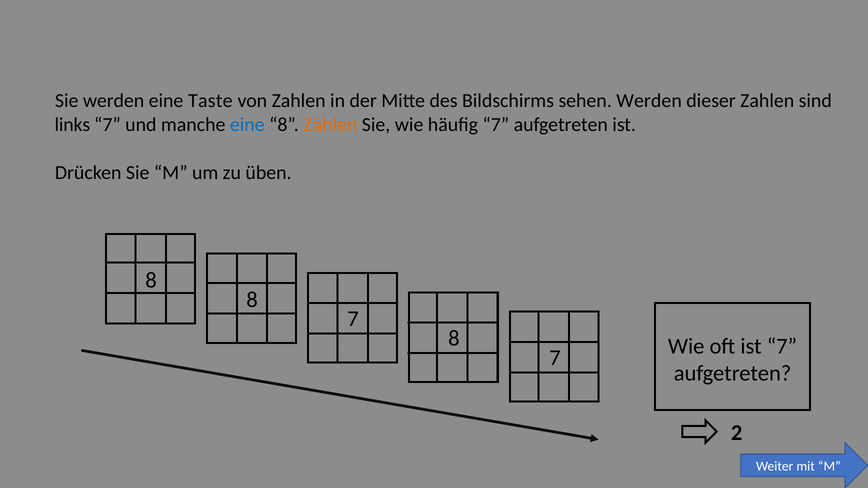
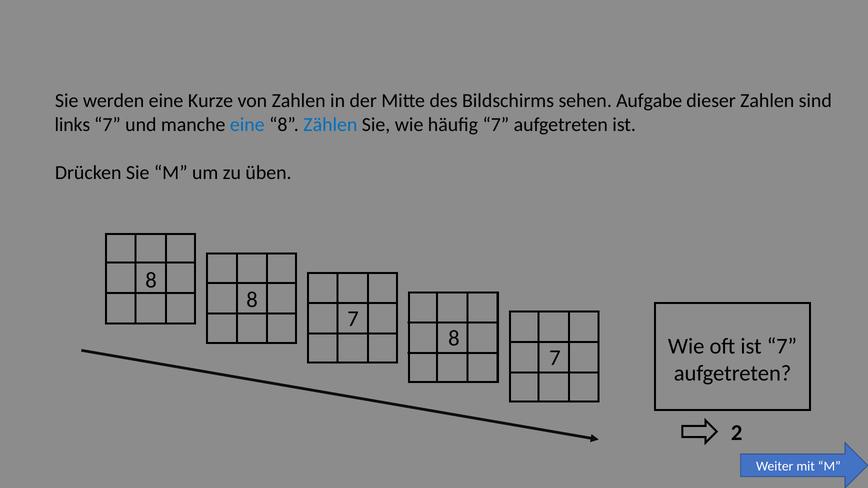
Taste: Taste -> Kurze
sehen Werden: Werden -> Aufgabe
Zählen colour: orange -> blue
